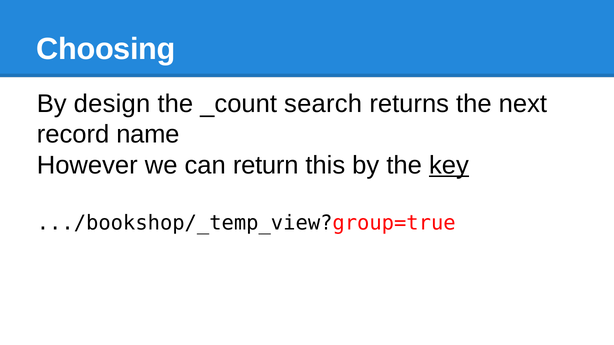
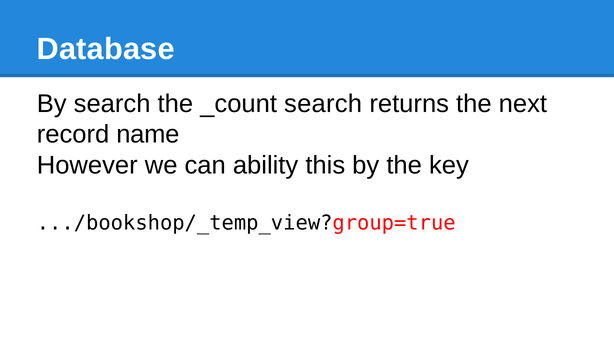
Choosing: Choosing -> Database
By design: design -> search
return: return -> ability
key underline: present -> none
